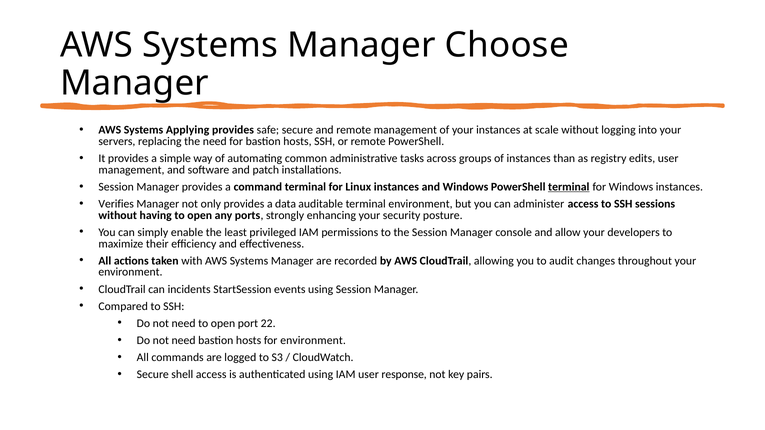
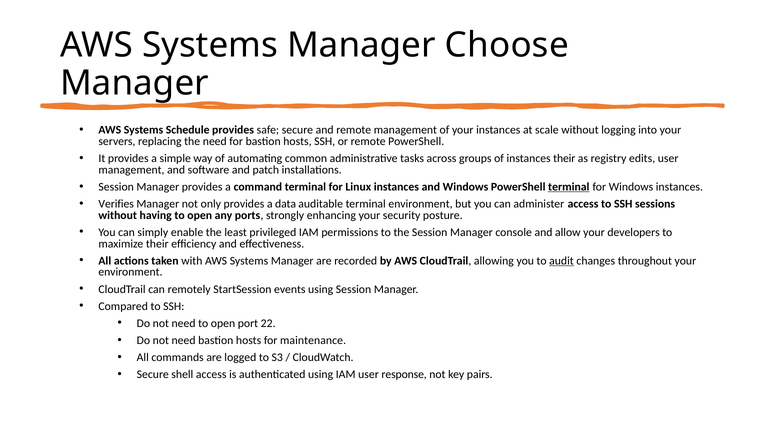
Applying: Applying -> Schedule
instances than: than -> their
audit underline: none -> present
incidents: incidents -> remotely
for environment: environment -> maintenance
